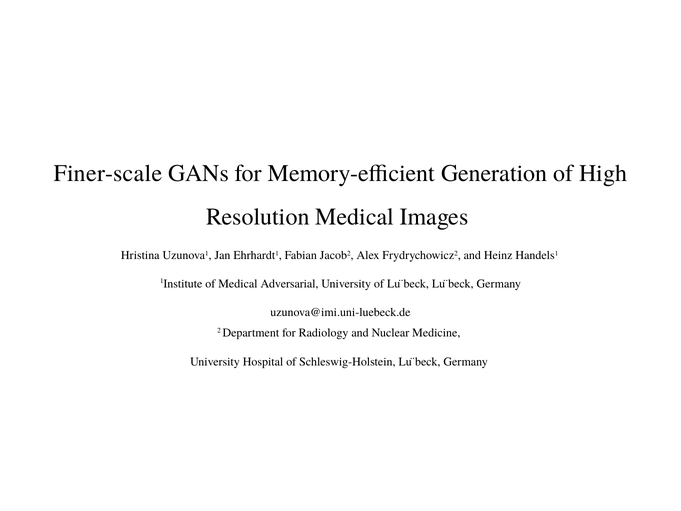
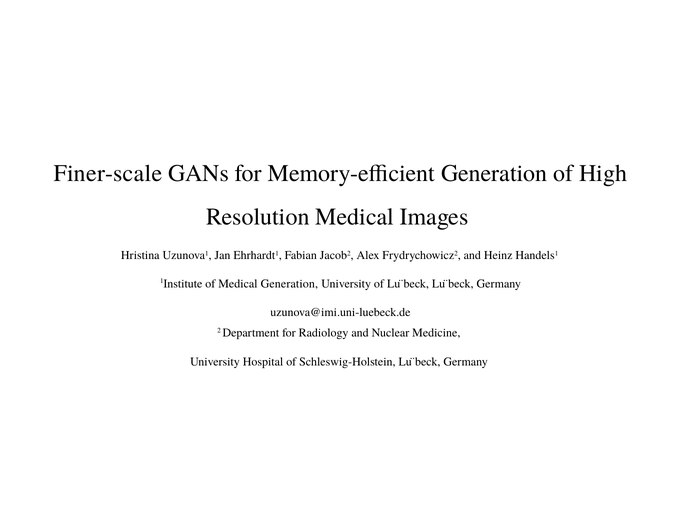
Medical Adversarial: Adversarial -> Generation
